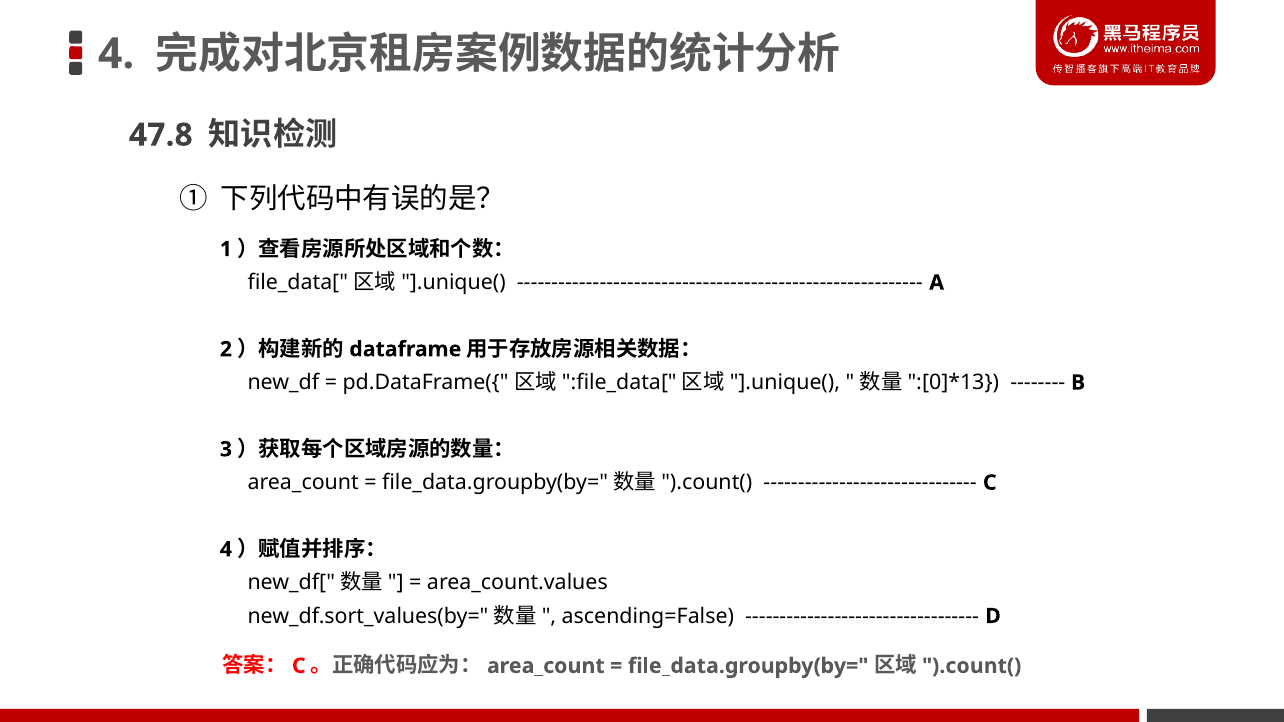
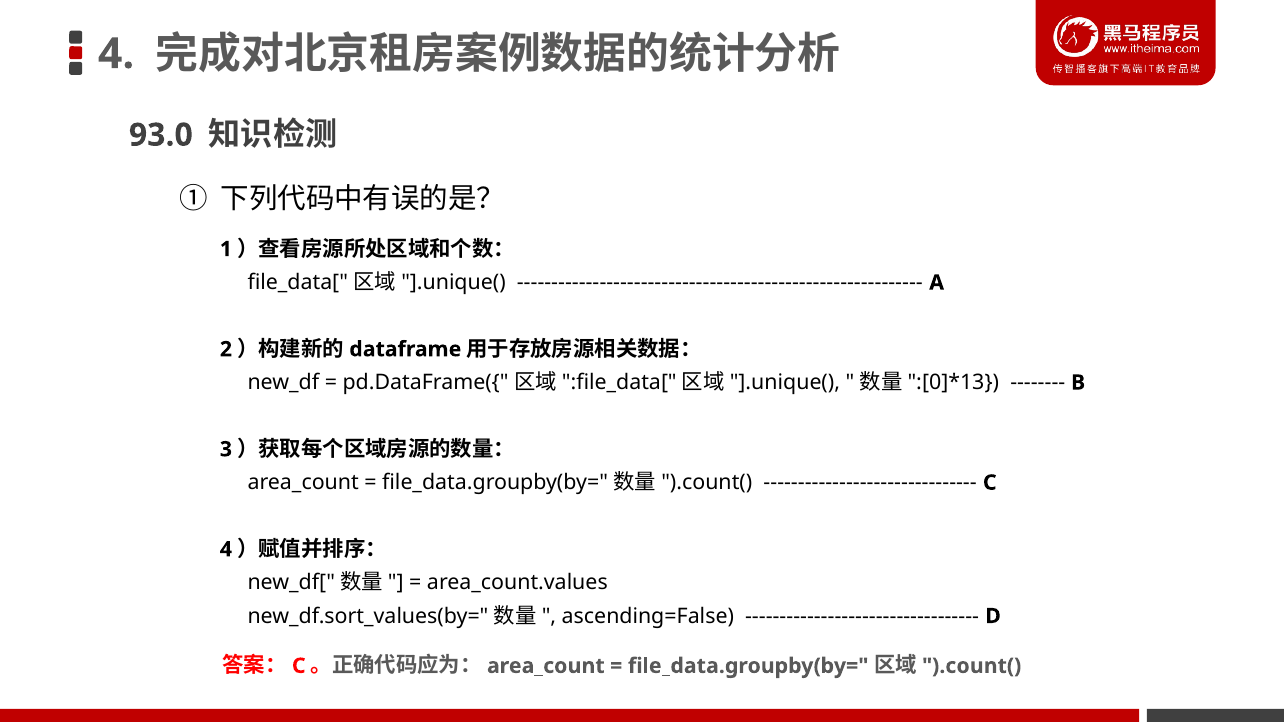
47.8: 47.8 -> 93.0
